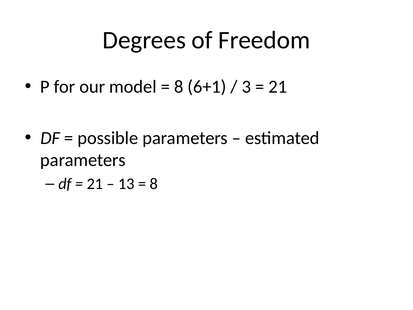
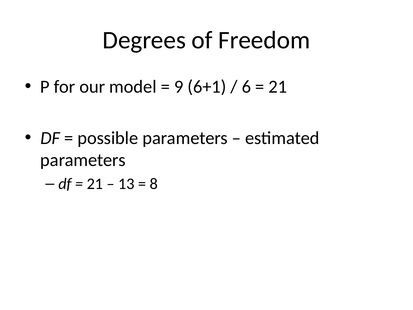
8 at (179, 87): 8 -> 9
3: 3 -> 6
